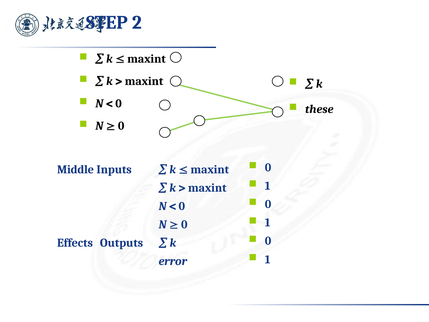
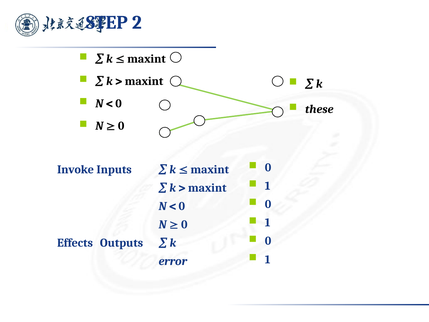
Middle: Middle -> Invoke
